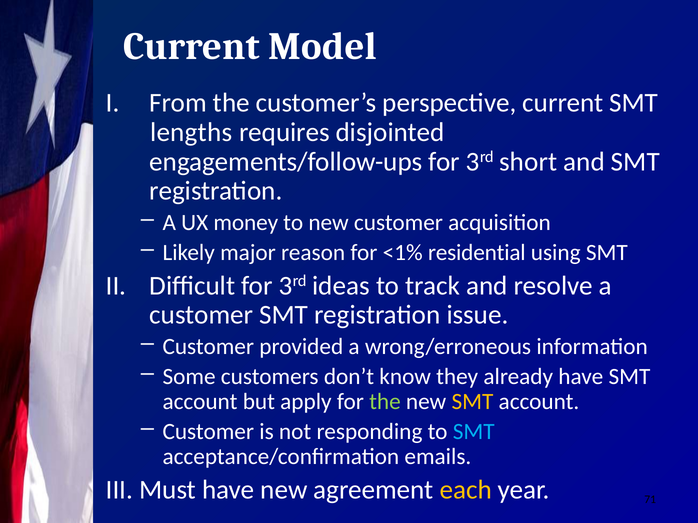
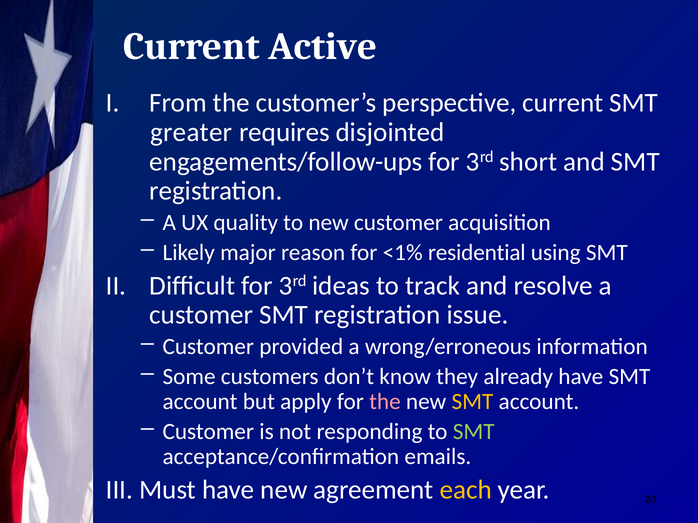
Model: Model -> Active
lengths: lengths -> greater
money: money -> quality
the at (385, 402) colour: light green -> pink
SMT at (474, 432) colour: light blue -> light green
71: 71 -> 20
